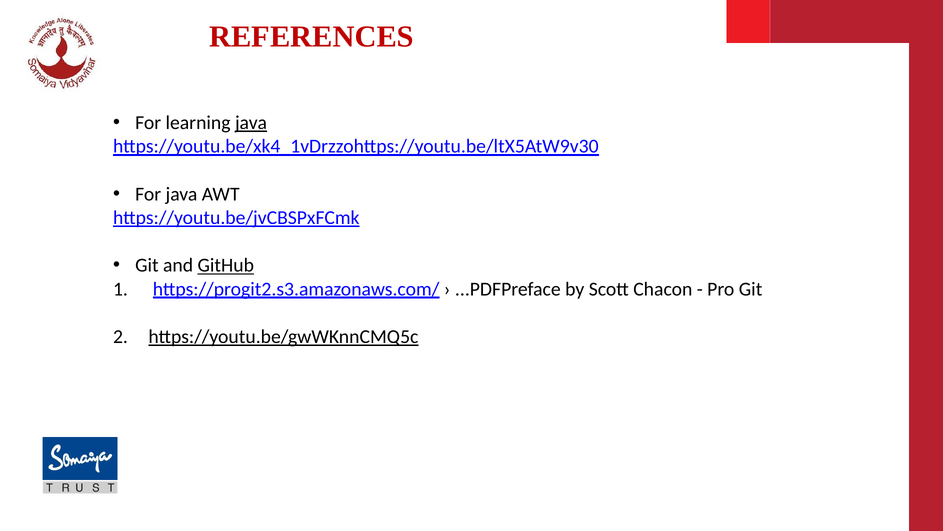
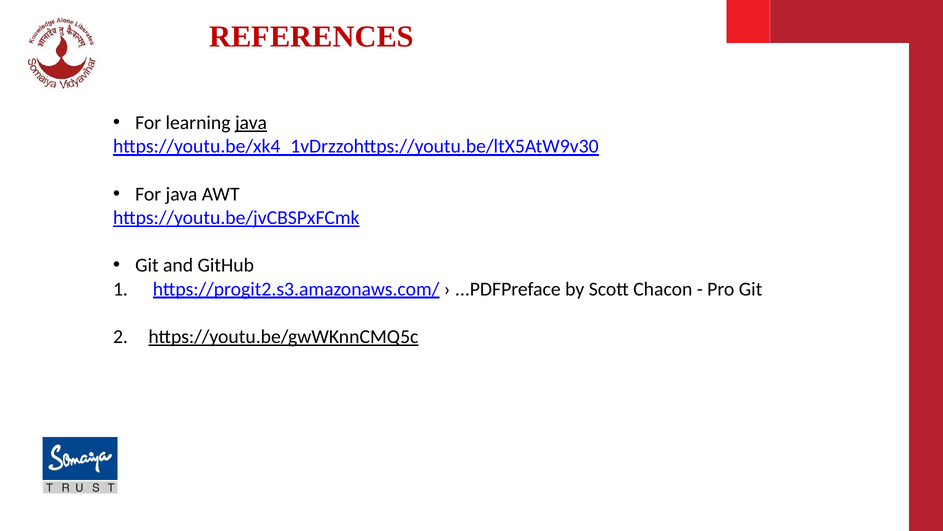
GitHub underline: present -> none
